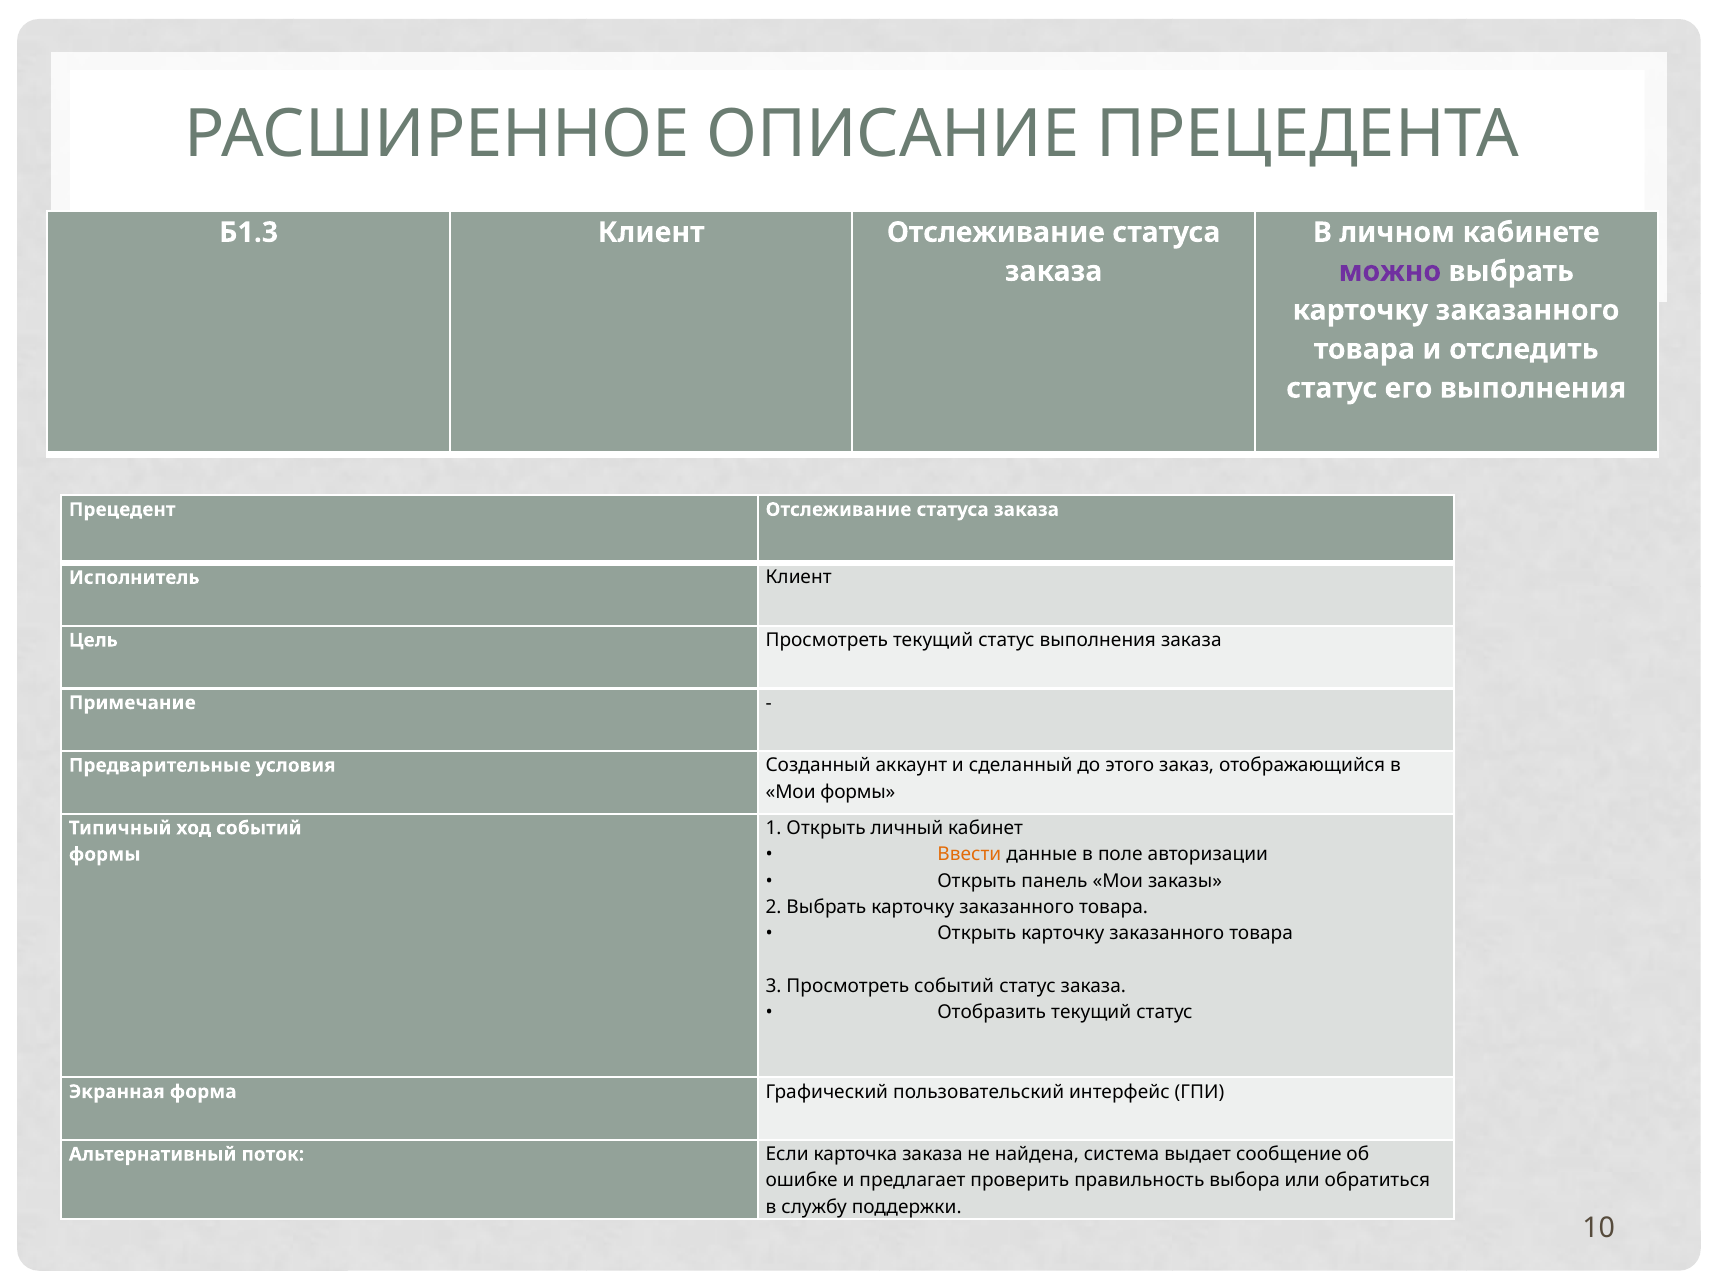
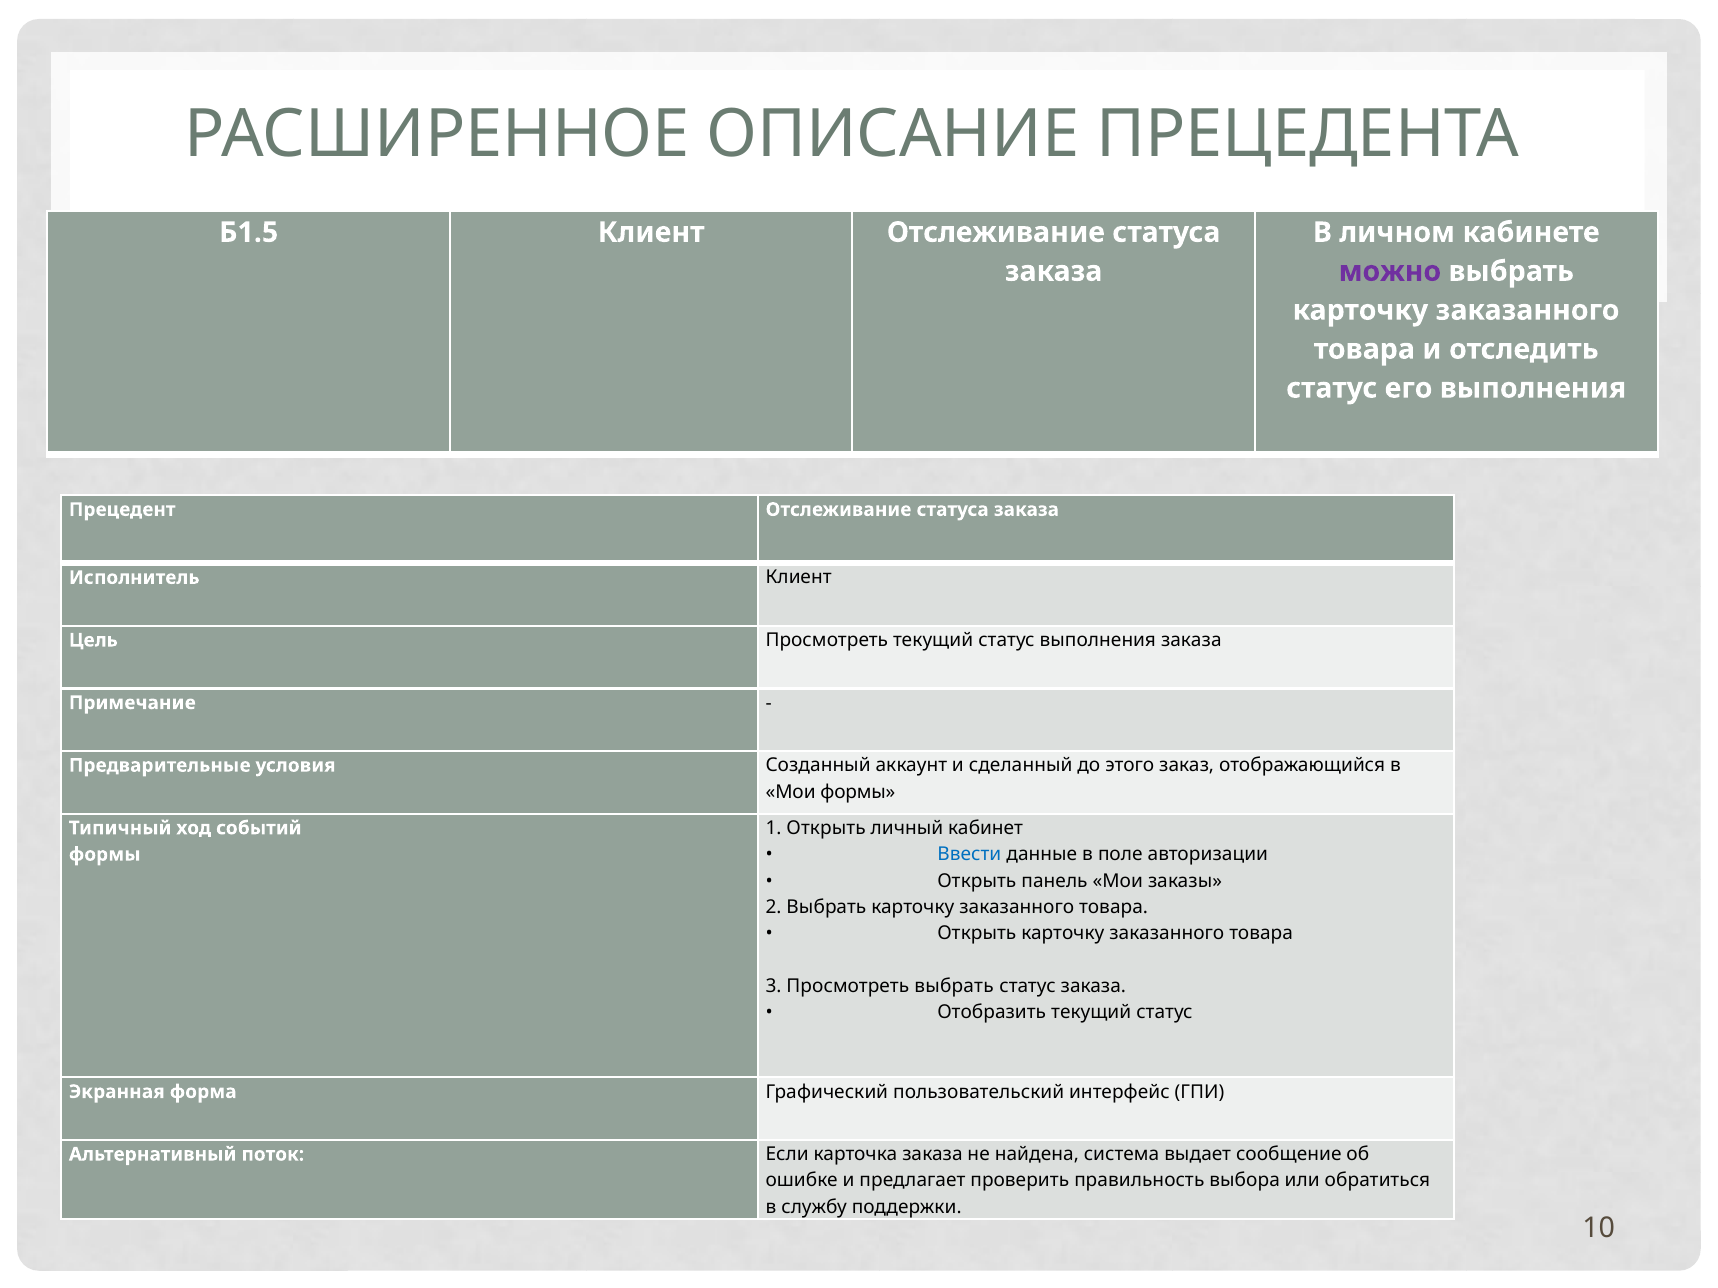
Б1.3: Б1.3 -> Б1.5
Ввести colour: orange -> blue
Просмотреть событий: событий -> выбрать
